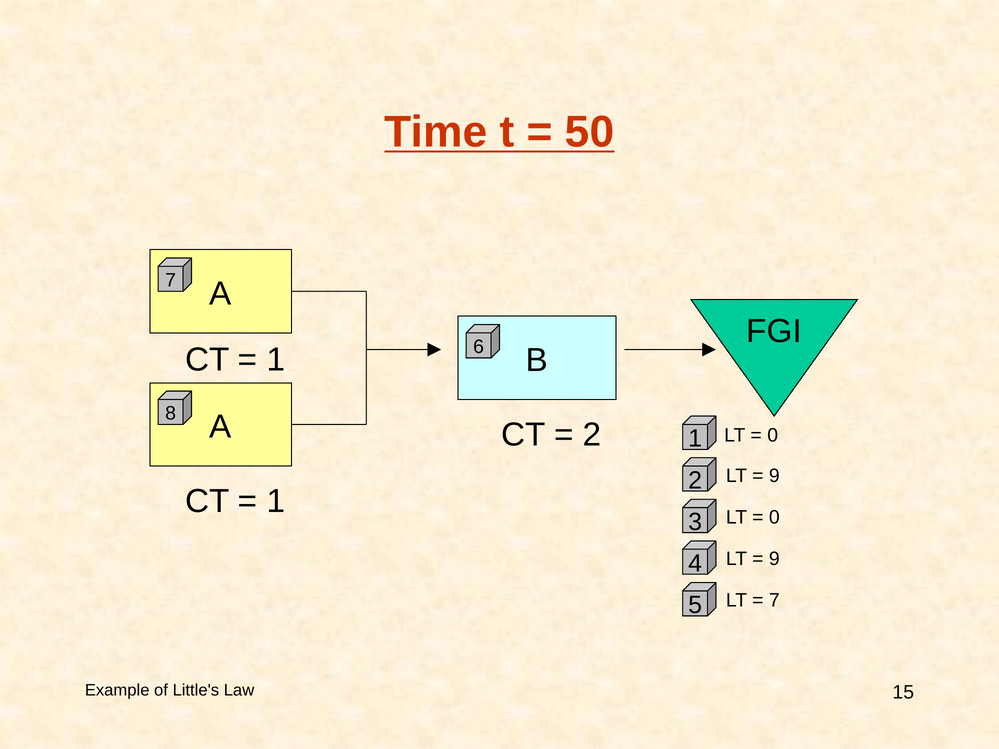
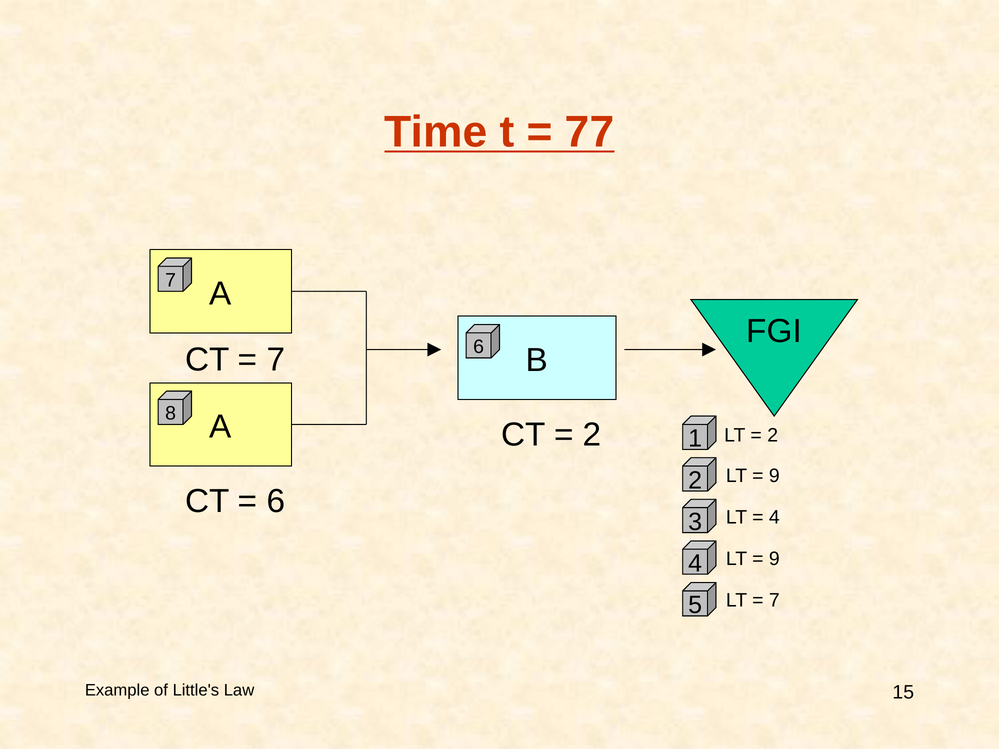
50: 50 -> 77
1 at (276, 360): 1 -> 7
0 at (773, 435): 0 -> 2
1 at (276, 502): 1 -> 6
0 at (774, 517): 0 -> 4
